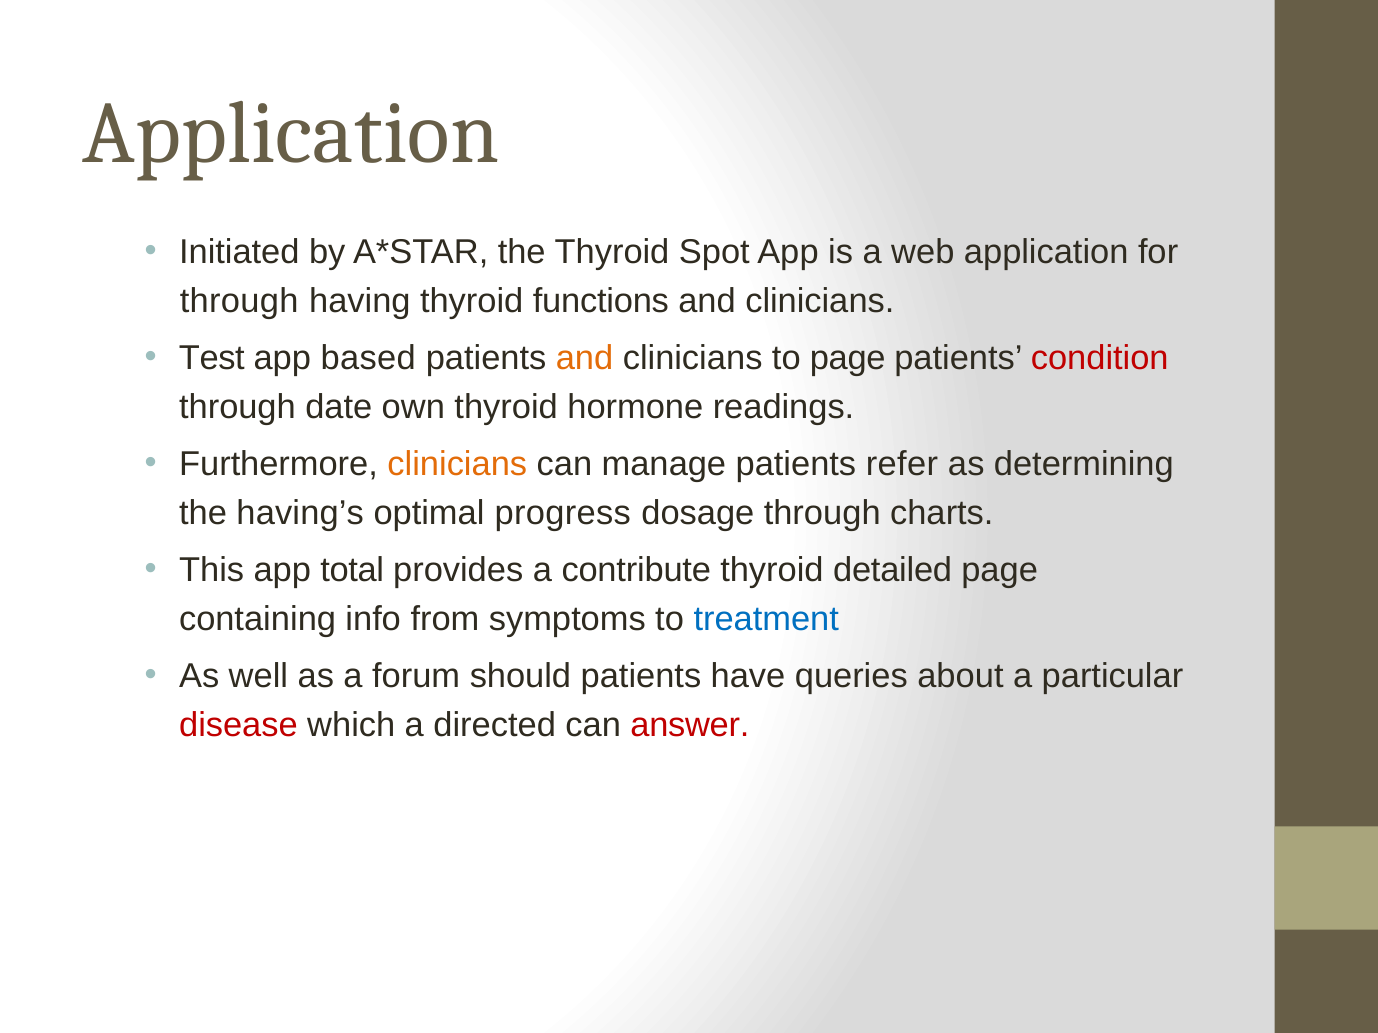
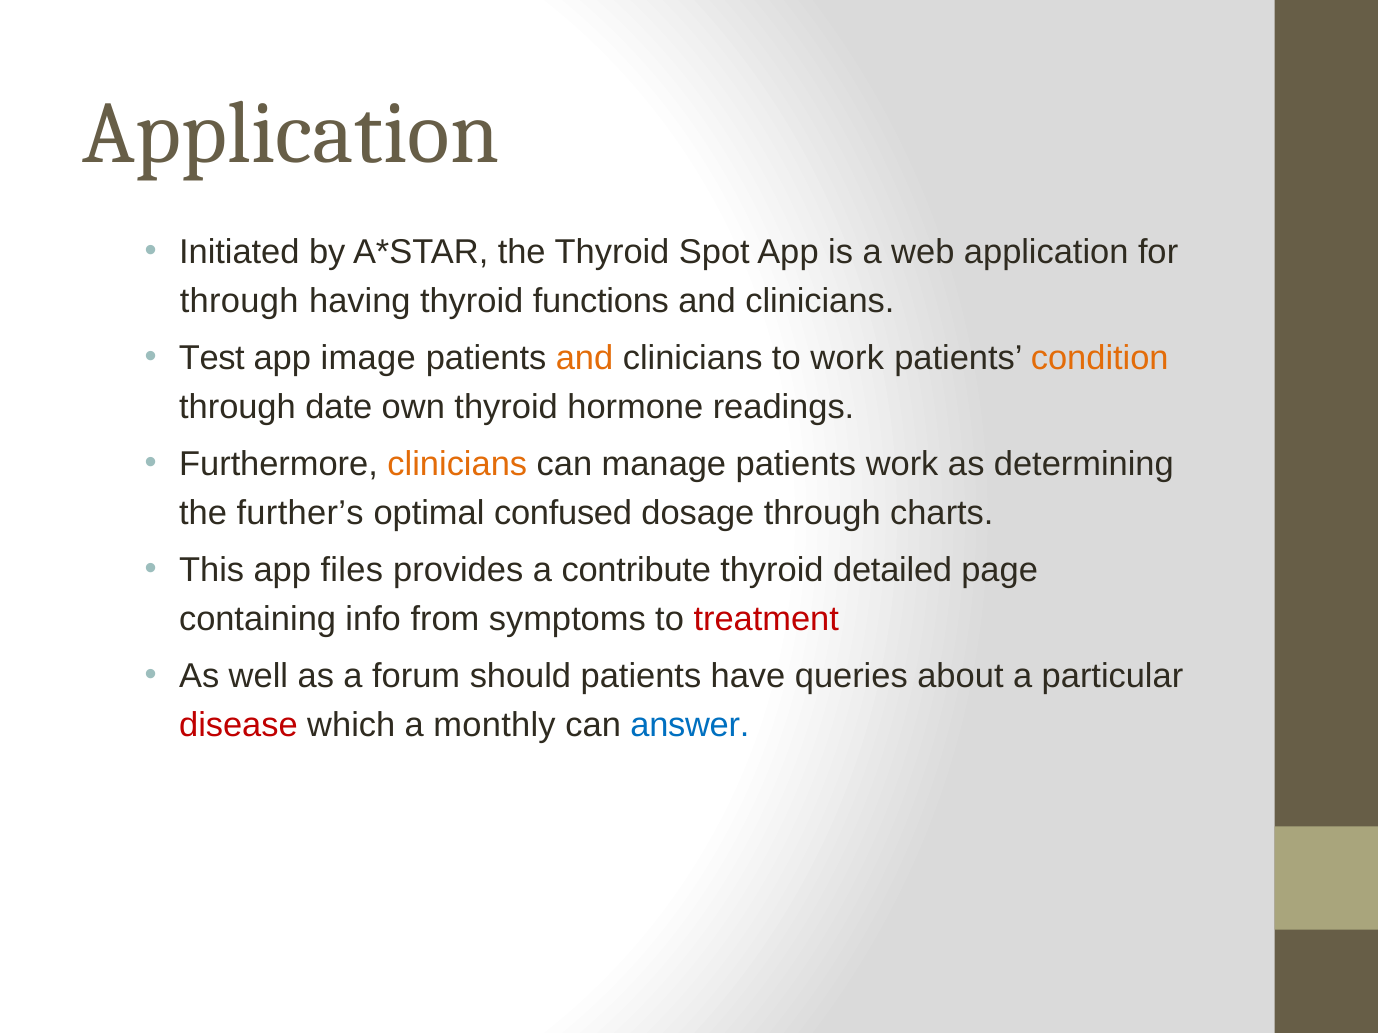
based: based -> image
to page: page -> work
condition colour: red -> orange
patients refer: refer -> work
having’s: having’s -> further’s
progress: progress -> confused
total: total -> files
treatment colour: blue -> red
directed: directed -> monthly
answer colour: red -> blue
